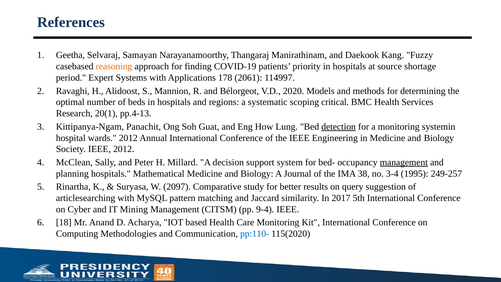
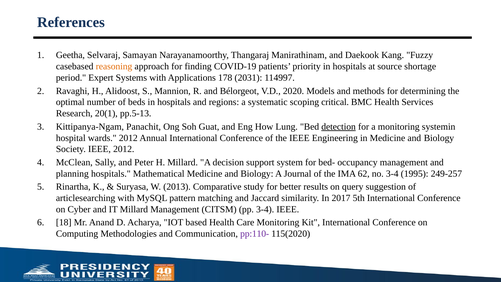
2061: 2061 -> 2031
pp.4-13: pp.4-13 -> pp.5-13
management at (404, 162) underline: present -> none
38: 38 -> 62
2097: 2097 -> 2013
IT Mining: Mining -> Millard
pp 9-4: 9-4 -> 3-4
pp:110- colour: blue -> purple
